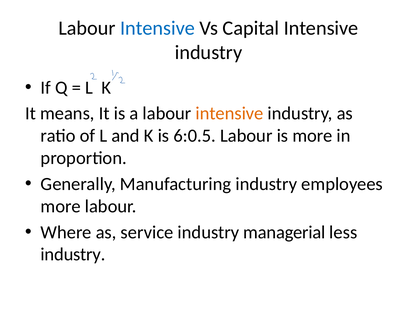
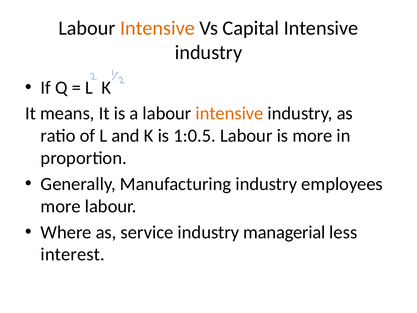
Intensive at (158, 28) colour: blue -> orange
6:0.5: 6:0.5 -> 1:0.5
industry at (73, 254): industry -> interest
